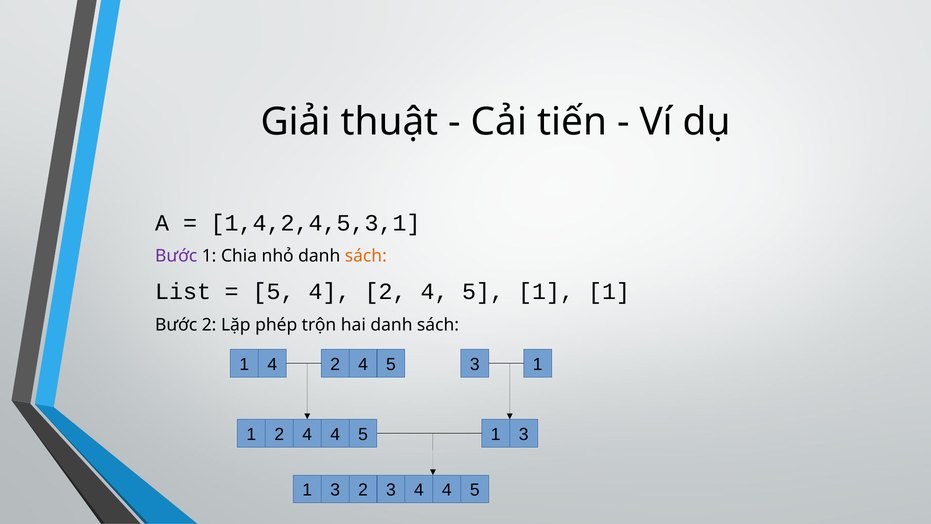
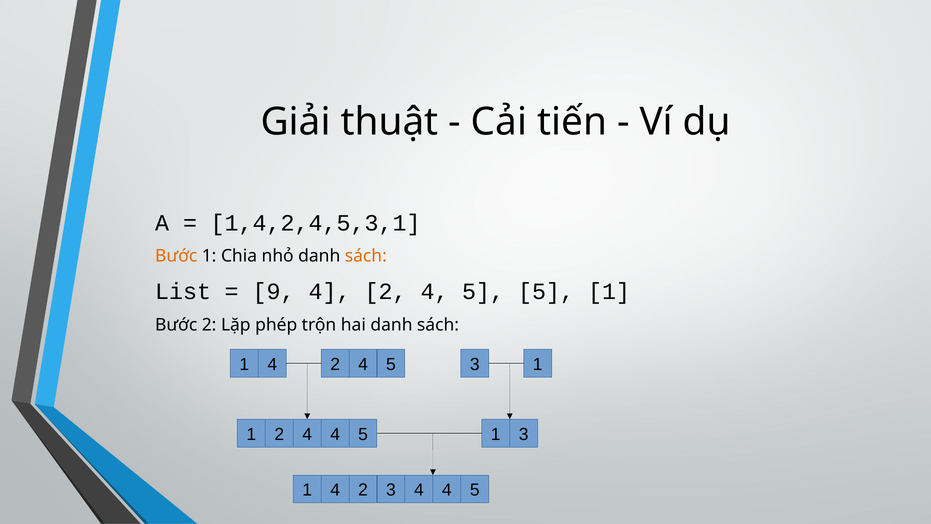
Bước at (176, 256) colour: purple -> orange
5 at (274, 291): 5 -> 9
2 4 5 1: 1 -> 5
3 at (335, 490): 3 -> 4
